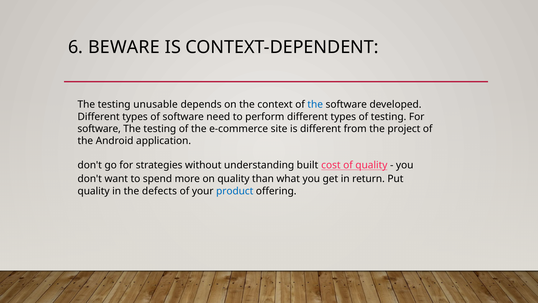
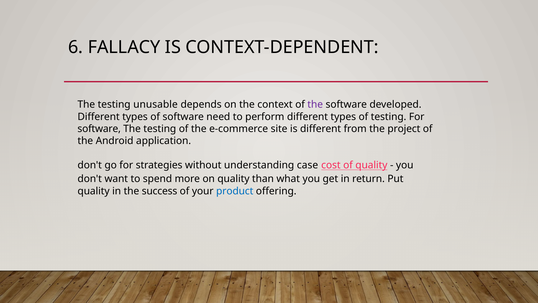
BEWARE: BEWARE -> FALLACY
the at (315, 104) colour: blue -> purple
built: built -> case
defects: defects -> success
